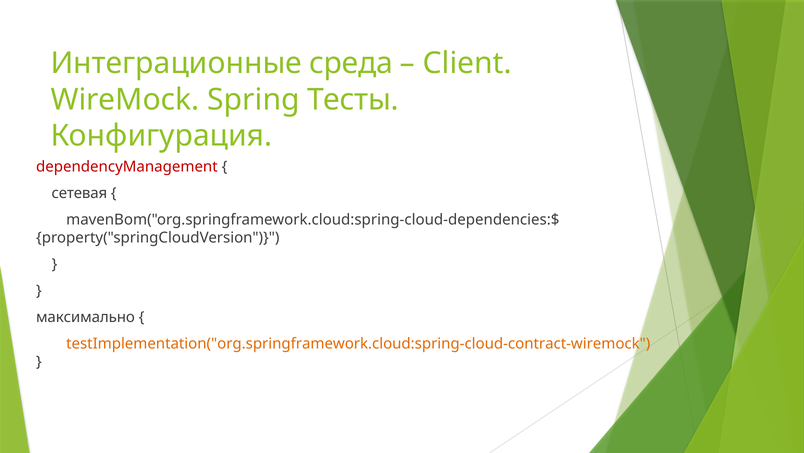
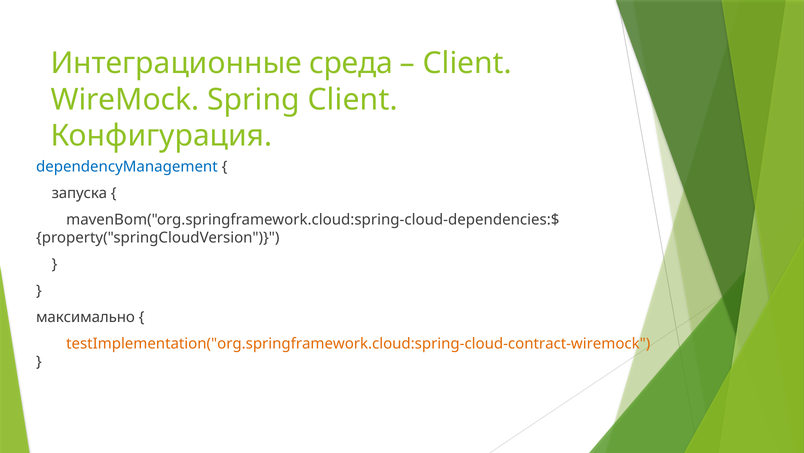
Spring Тесты: Тесты -> Client
dependencyManagement colour: red -> blue
сетевая: сетевая -> запуска
